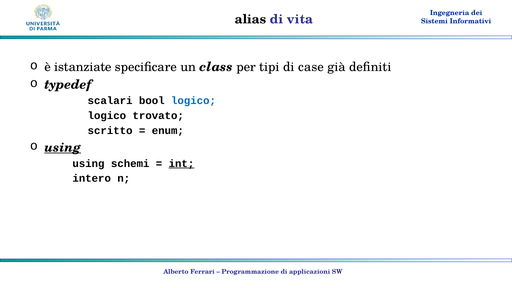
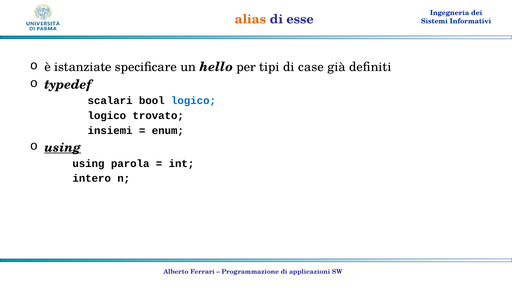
alias colour: black -> orange
vita: vita -> esse
class: class -> hello
scritto: scritto -> insiemi
schemi: schemi -> parola
int underline: present -> none
